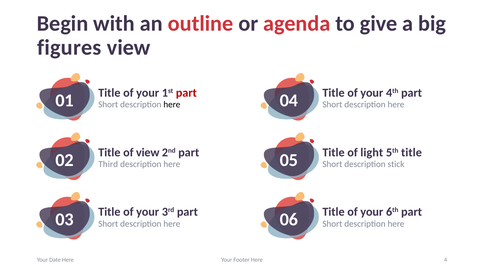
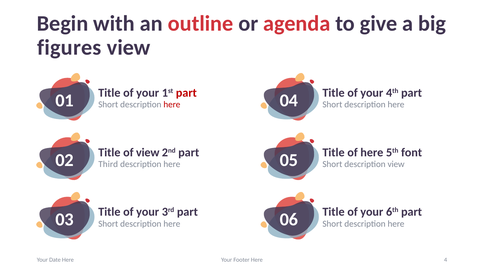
here at (172, 105) colour: black -> red
of light: light -> here
5th title: title -> font
description stick: stick -> view
